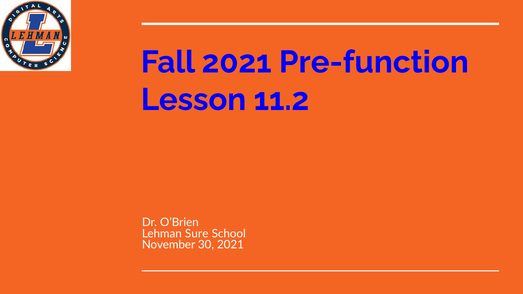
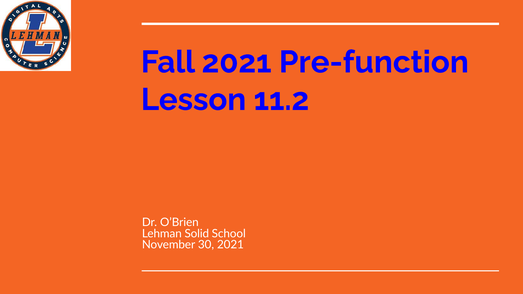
Sure: Sure -> Solid
